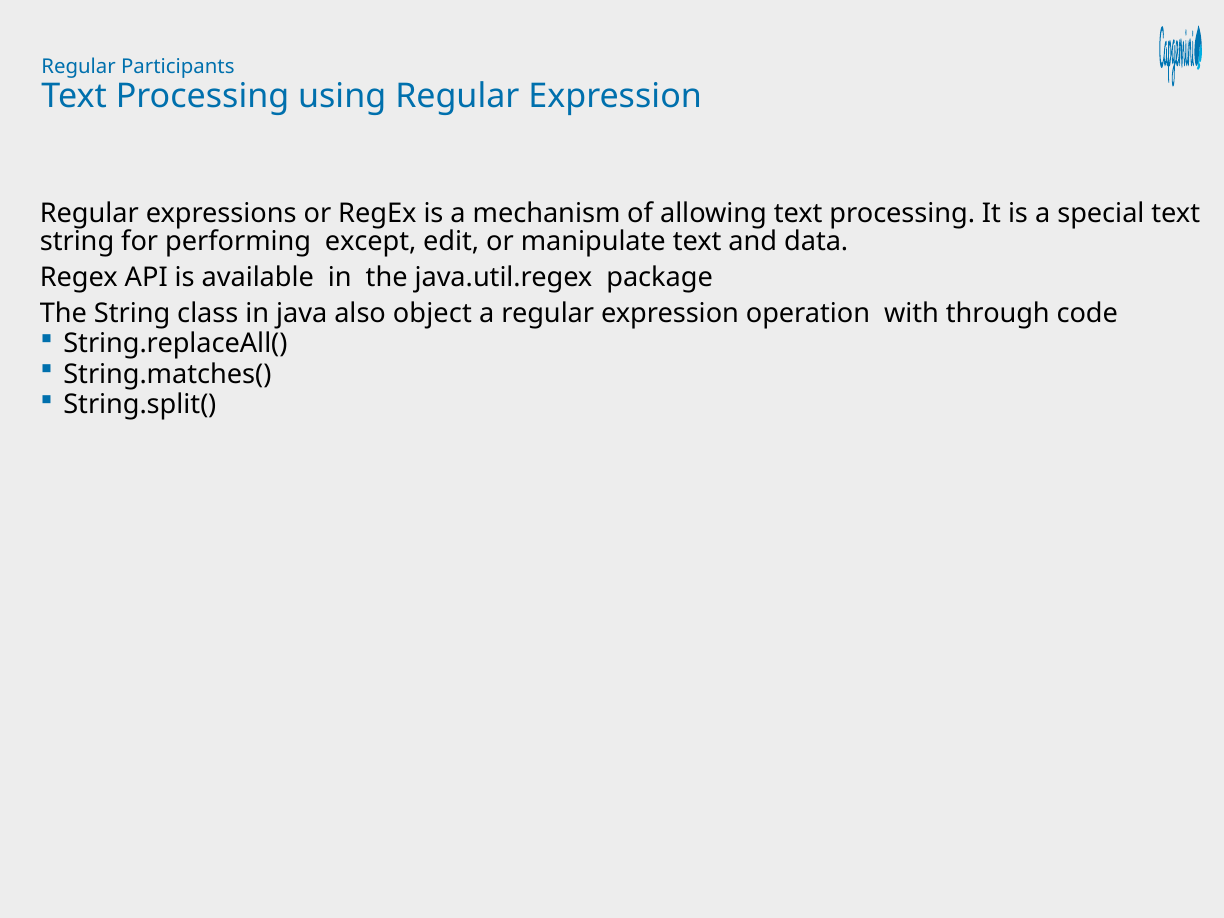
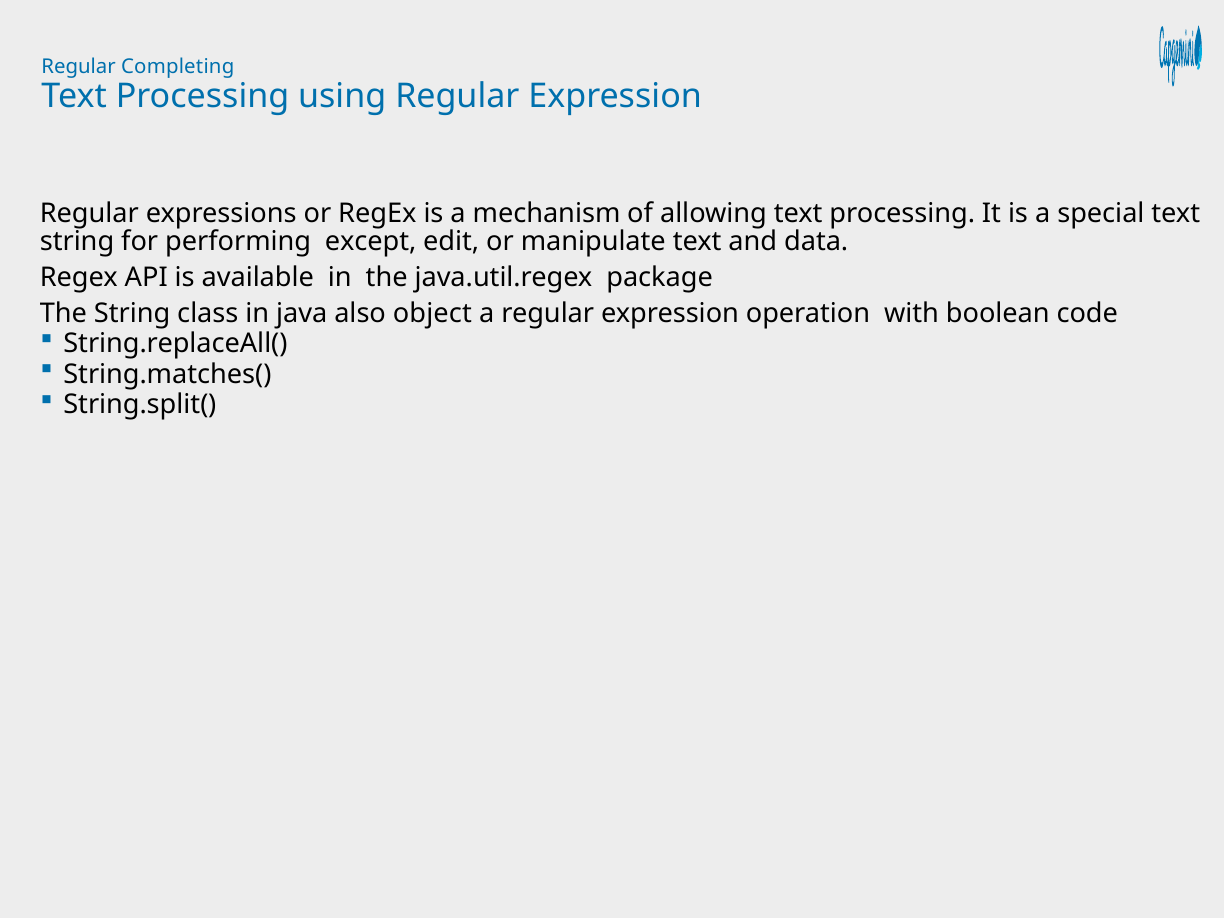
Participants: Participants -> Completing
through: through -> boolean
